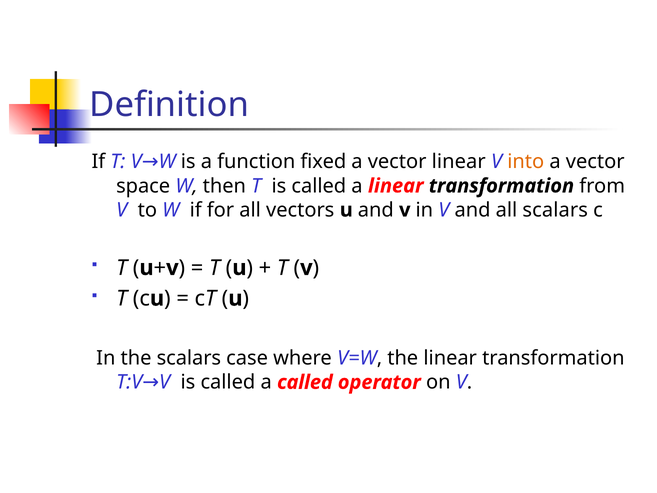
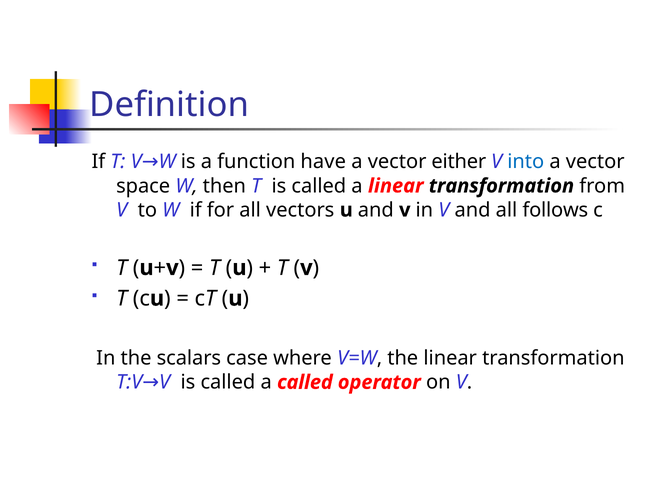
fixed: fixed -> have
vector linear: linear -> either
into colour: orange -> blue
all scalars: scalars -> follows
